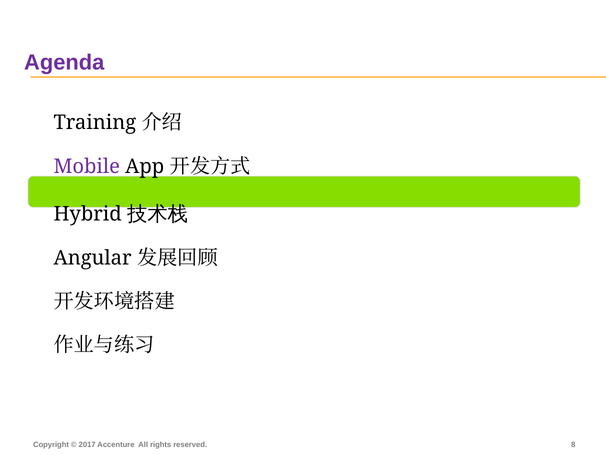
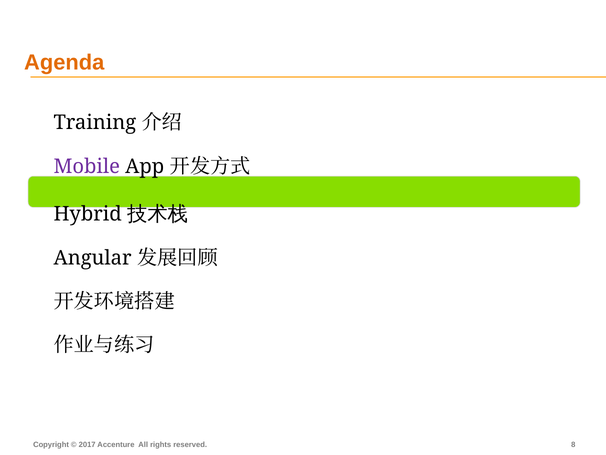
Agenda colour: purple -> orange
